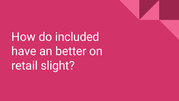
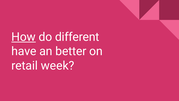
How underline: none -> present
included: included -> different
slight: slight -> week
